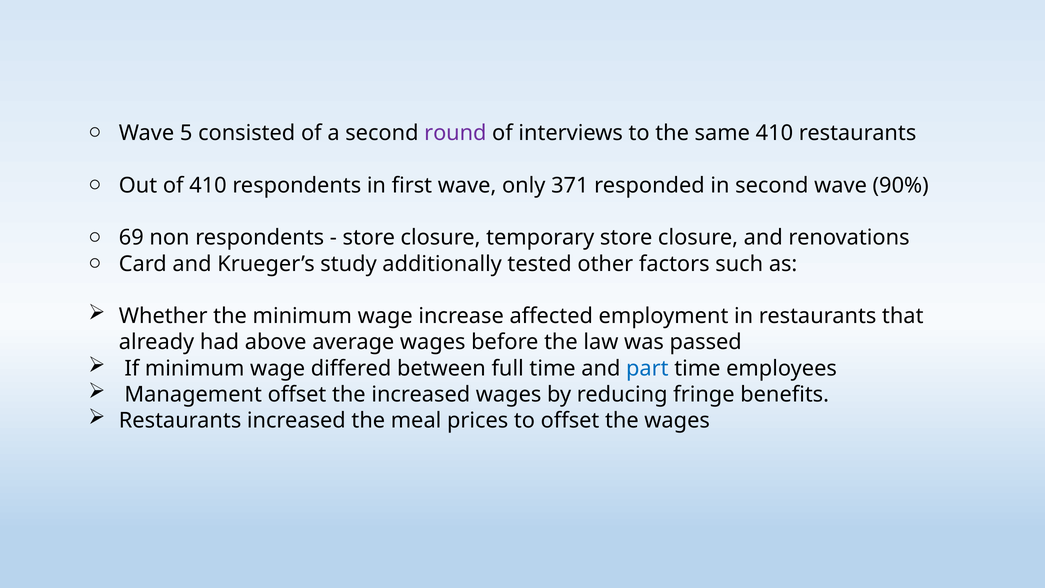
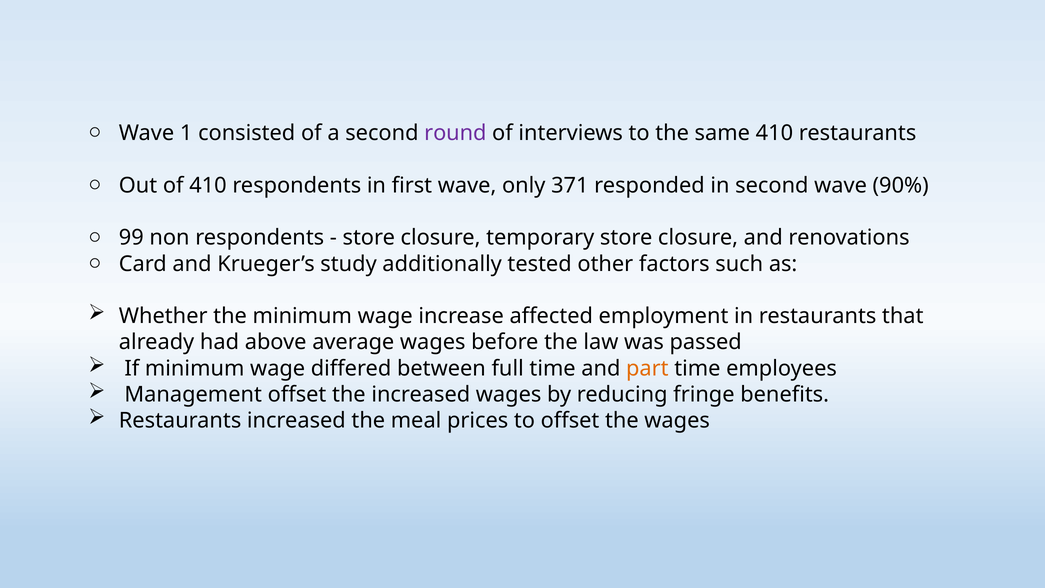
5: 5 -> 1
69: 69 -> 99
part colour: blue -> orange
